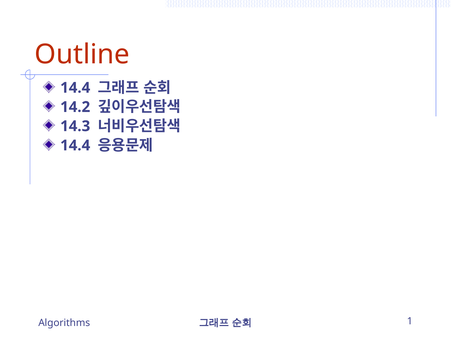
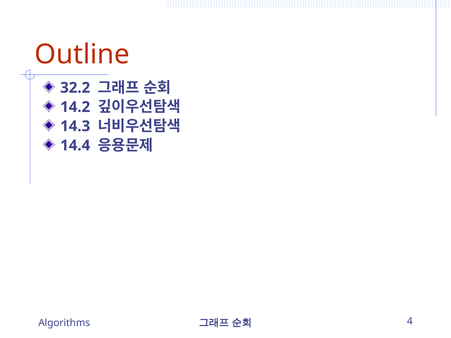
14.4 at (75, 88): 14.4 -> 32.2
1: 1 -> 4
